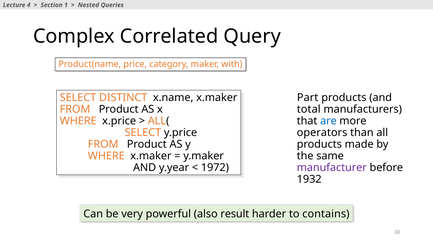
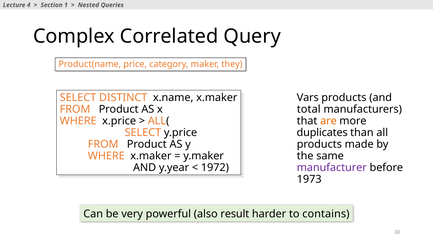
with: with -> they
Part: Part -> Vars
are colour: blue -> orange
operators: operators -> duplicates
1932: 1932 -> 1973
